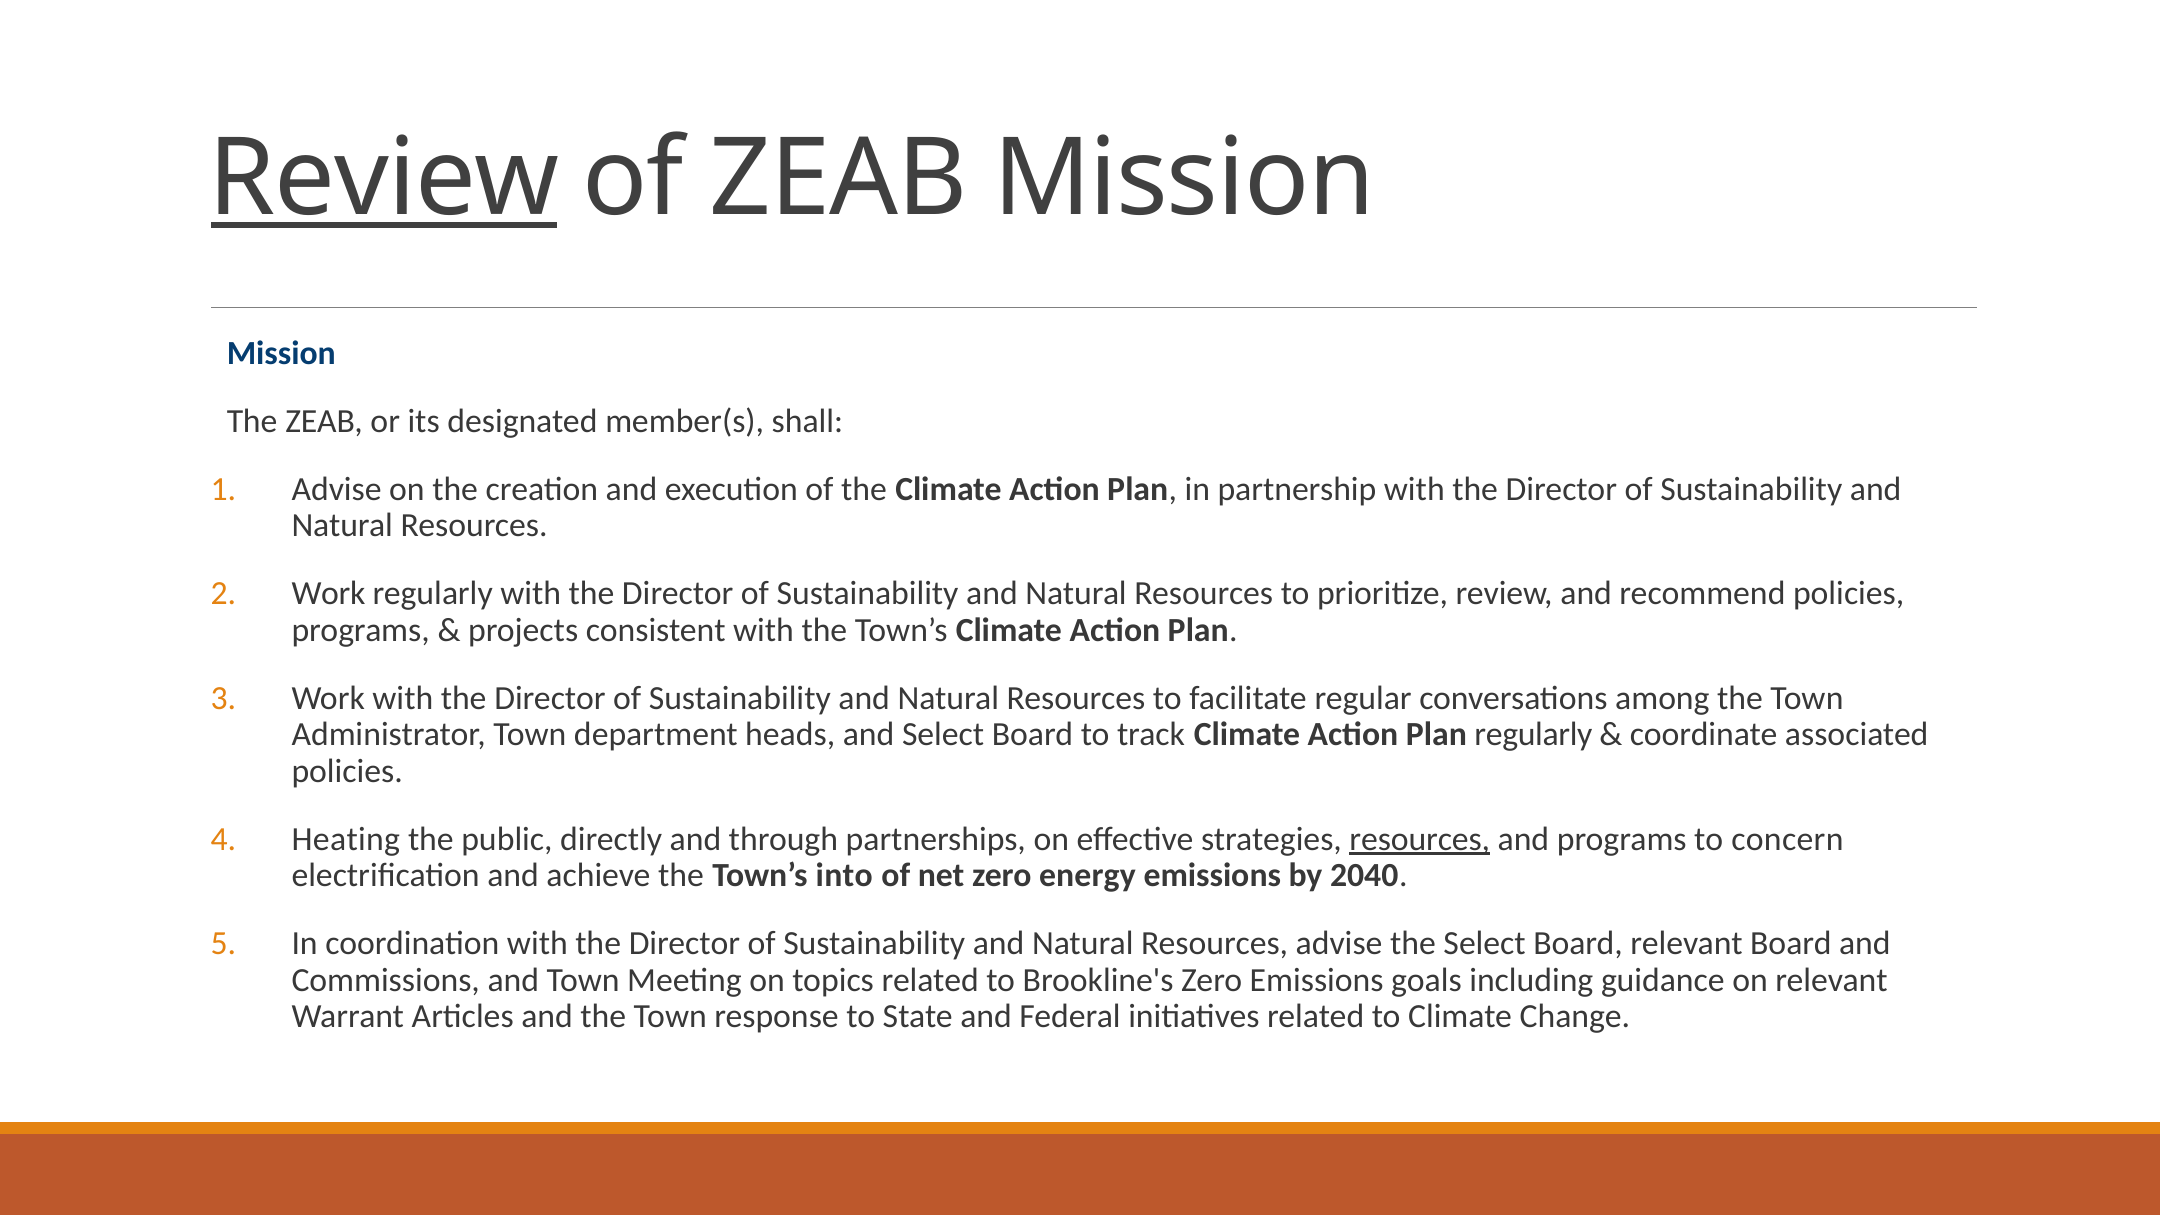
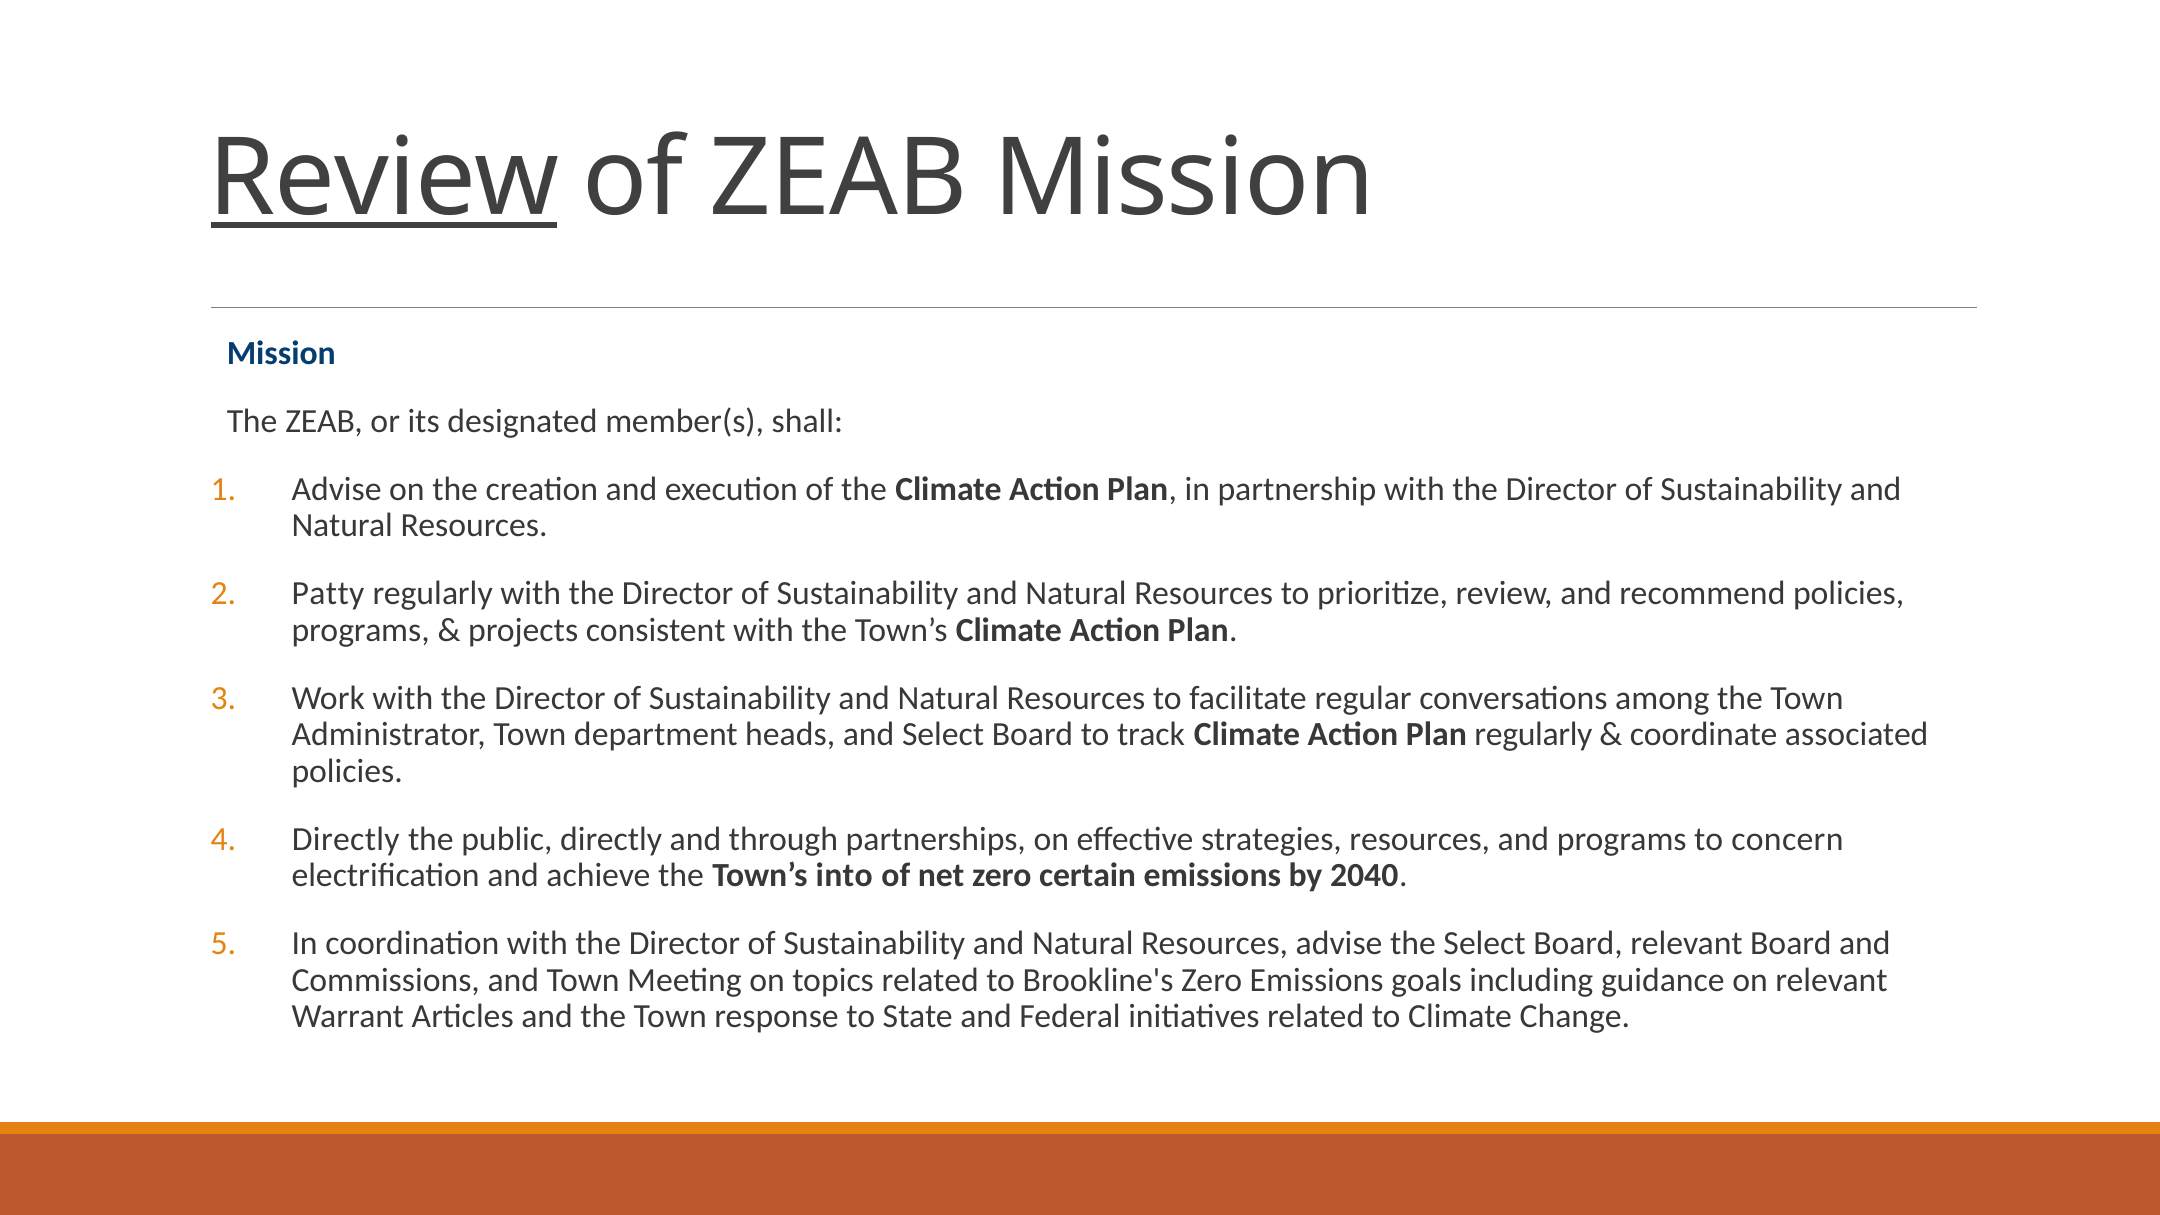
Work at (328, 594): Work -> Patty
Heating at (346, 839): Heating -> Directly
resources at (1420, 839) underline: present -> none
energy: energy -> certain
